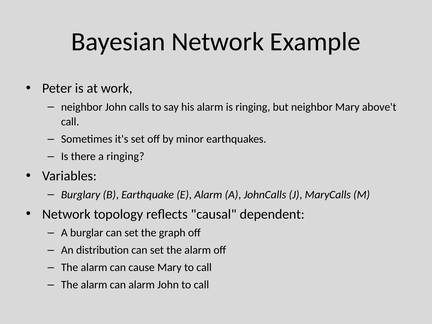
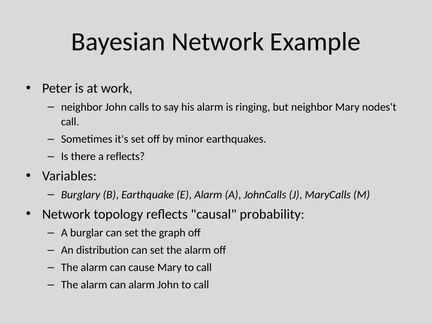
above't: above't -> nodes't
a ringing: ringing -> reflects
dependent: dependent -> probability
